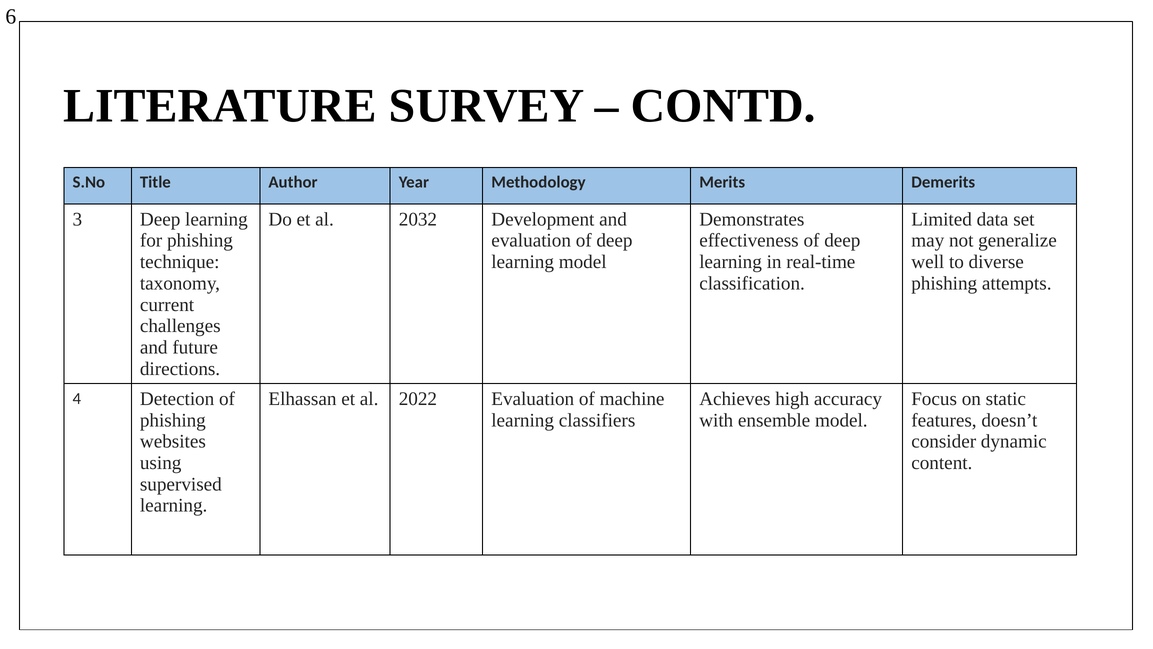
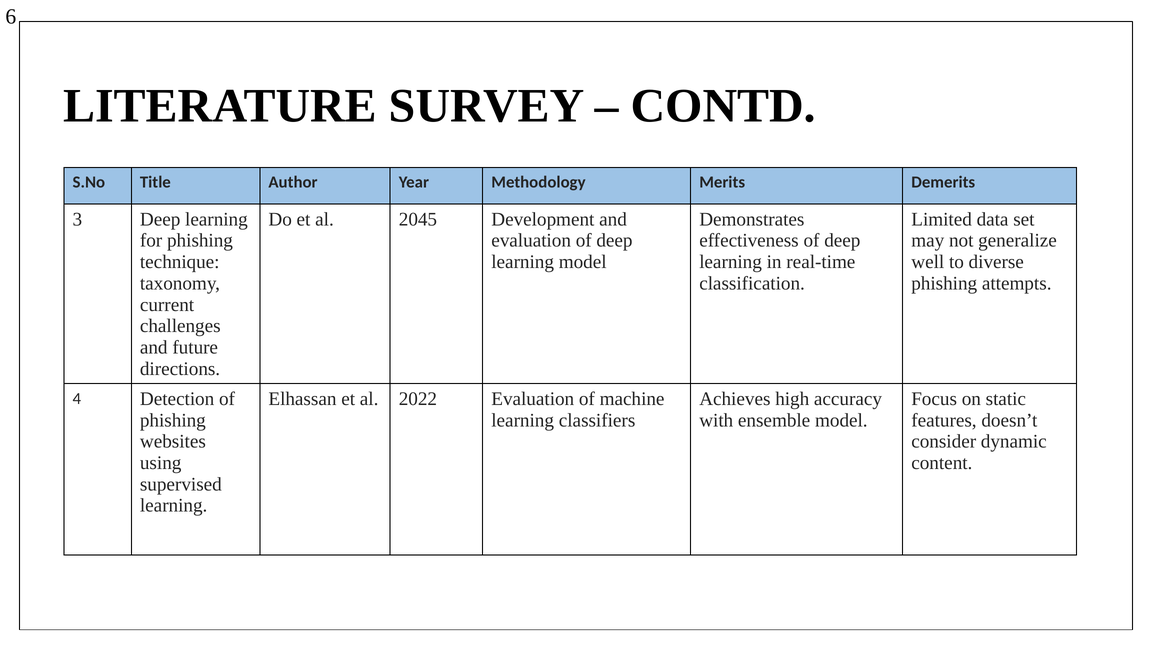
2032: 2032 -> 2045
